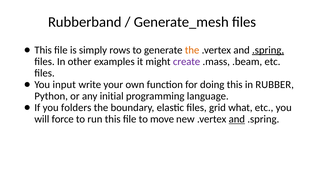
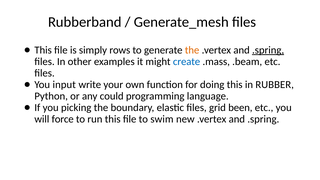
create colour: purple -> blue
initial: initial -> could
folders: folders -> picking
what: what -> been
move: move -> swim
and at (237, 119) underline: present -> none
